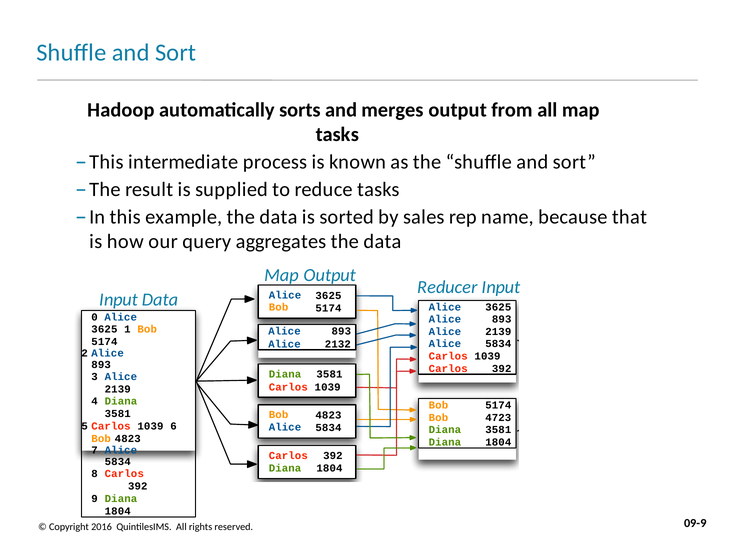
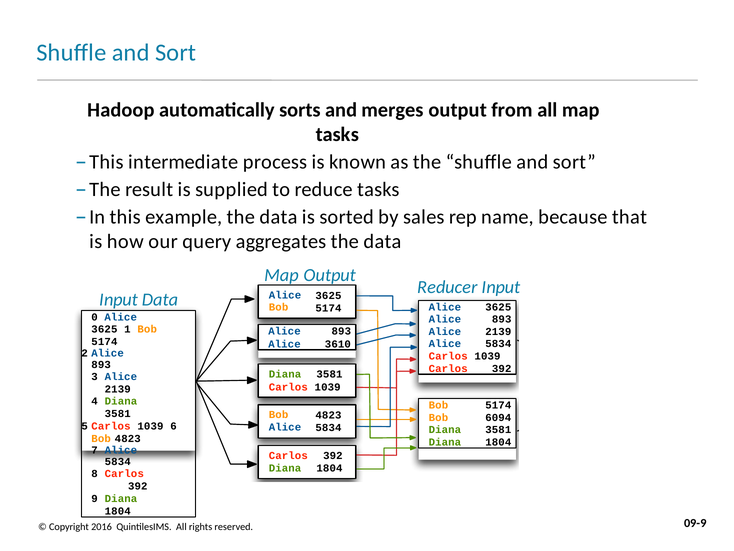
2132: 2132 -> 3610
4723: 4723 -> 6094
